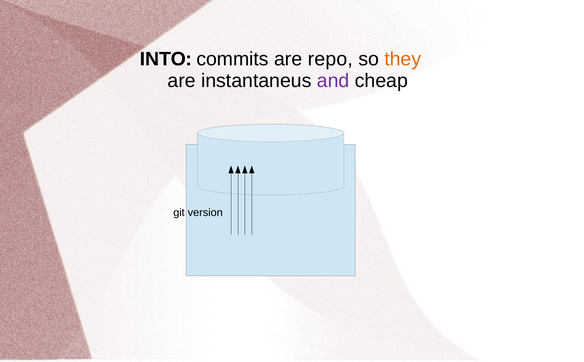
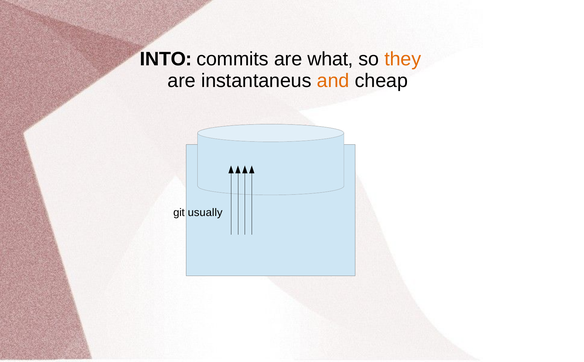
repo: repo -> what
and colour: purple -> orange
version: version -> usually
